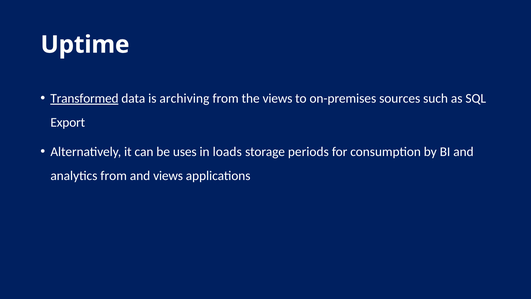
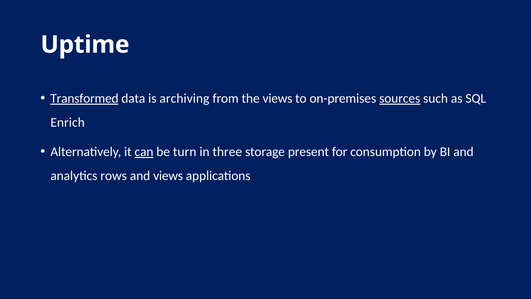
sources underline: none -> present
Export: Export -> Enrich
can underline: none -> present
uses: uses -> turn
loads: loads -> three
periods: periods -> present
analytics from: from -> rows
